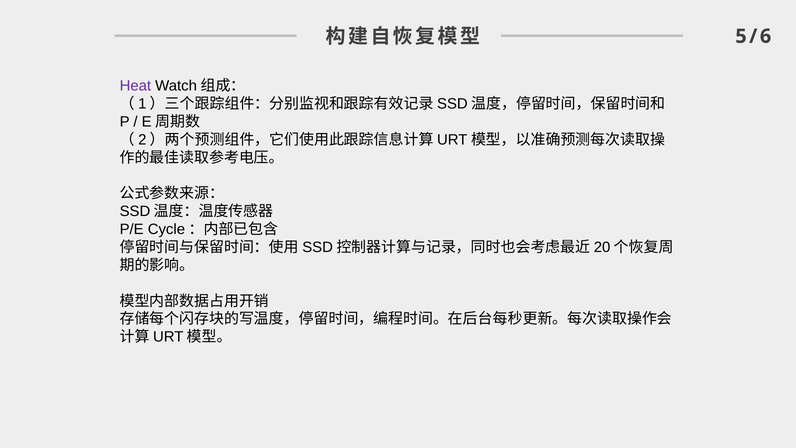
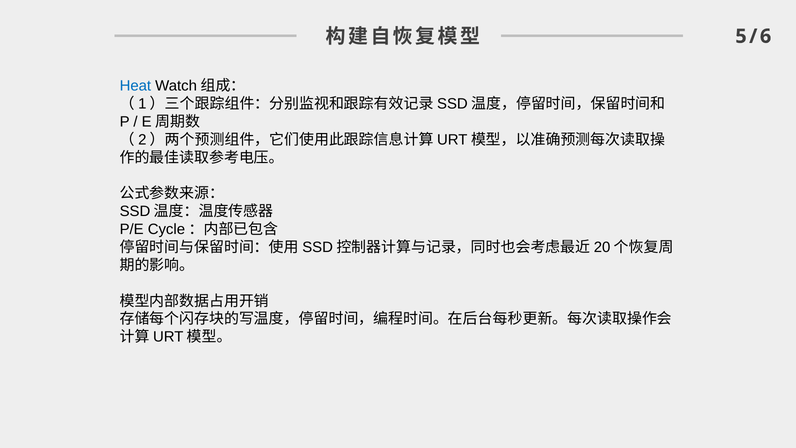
Heat colour: purple -> blue
